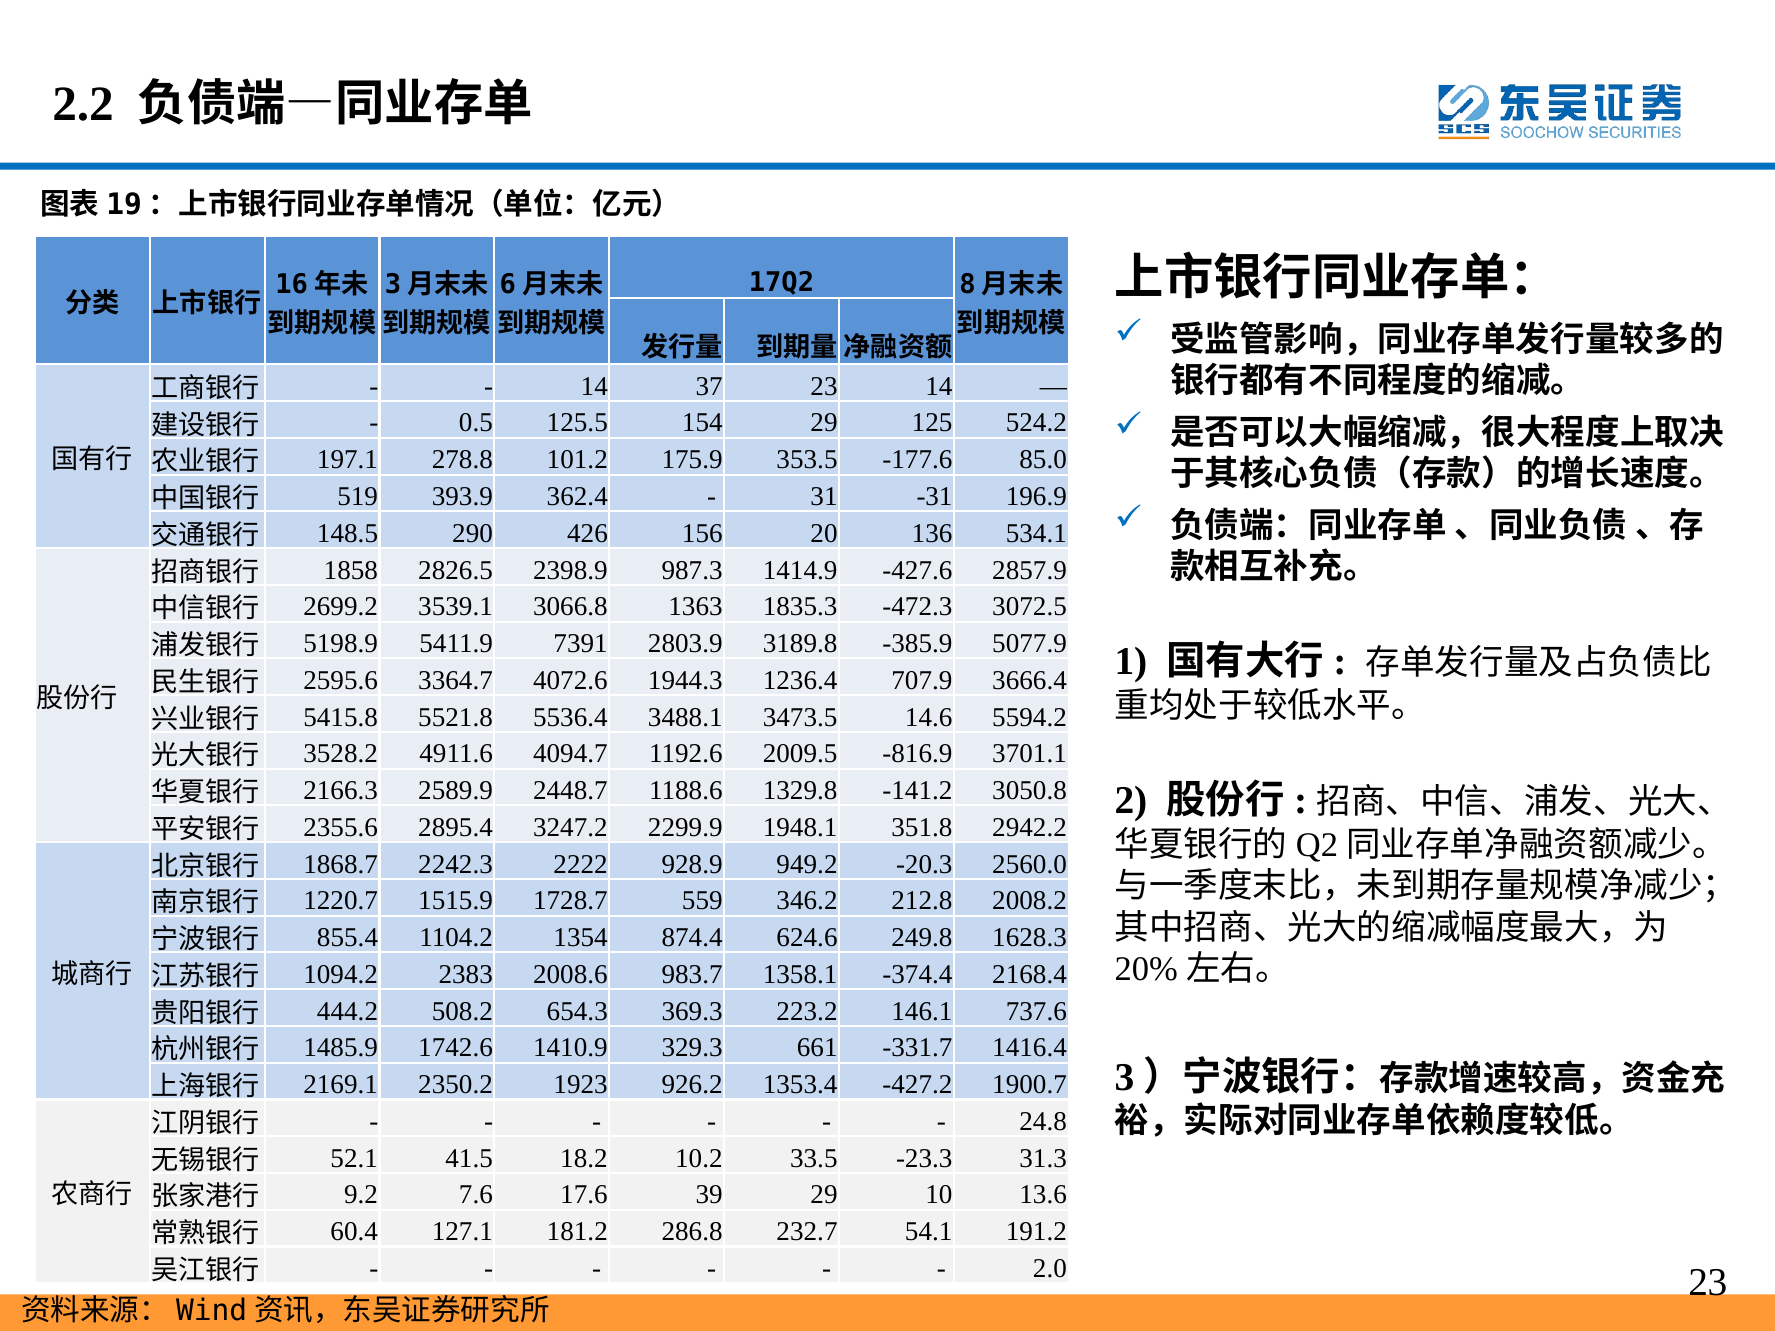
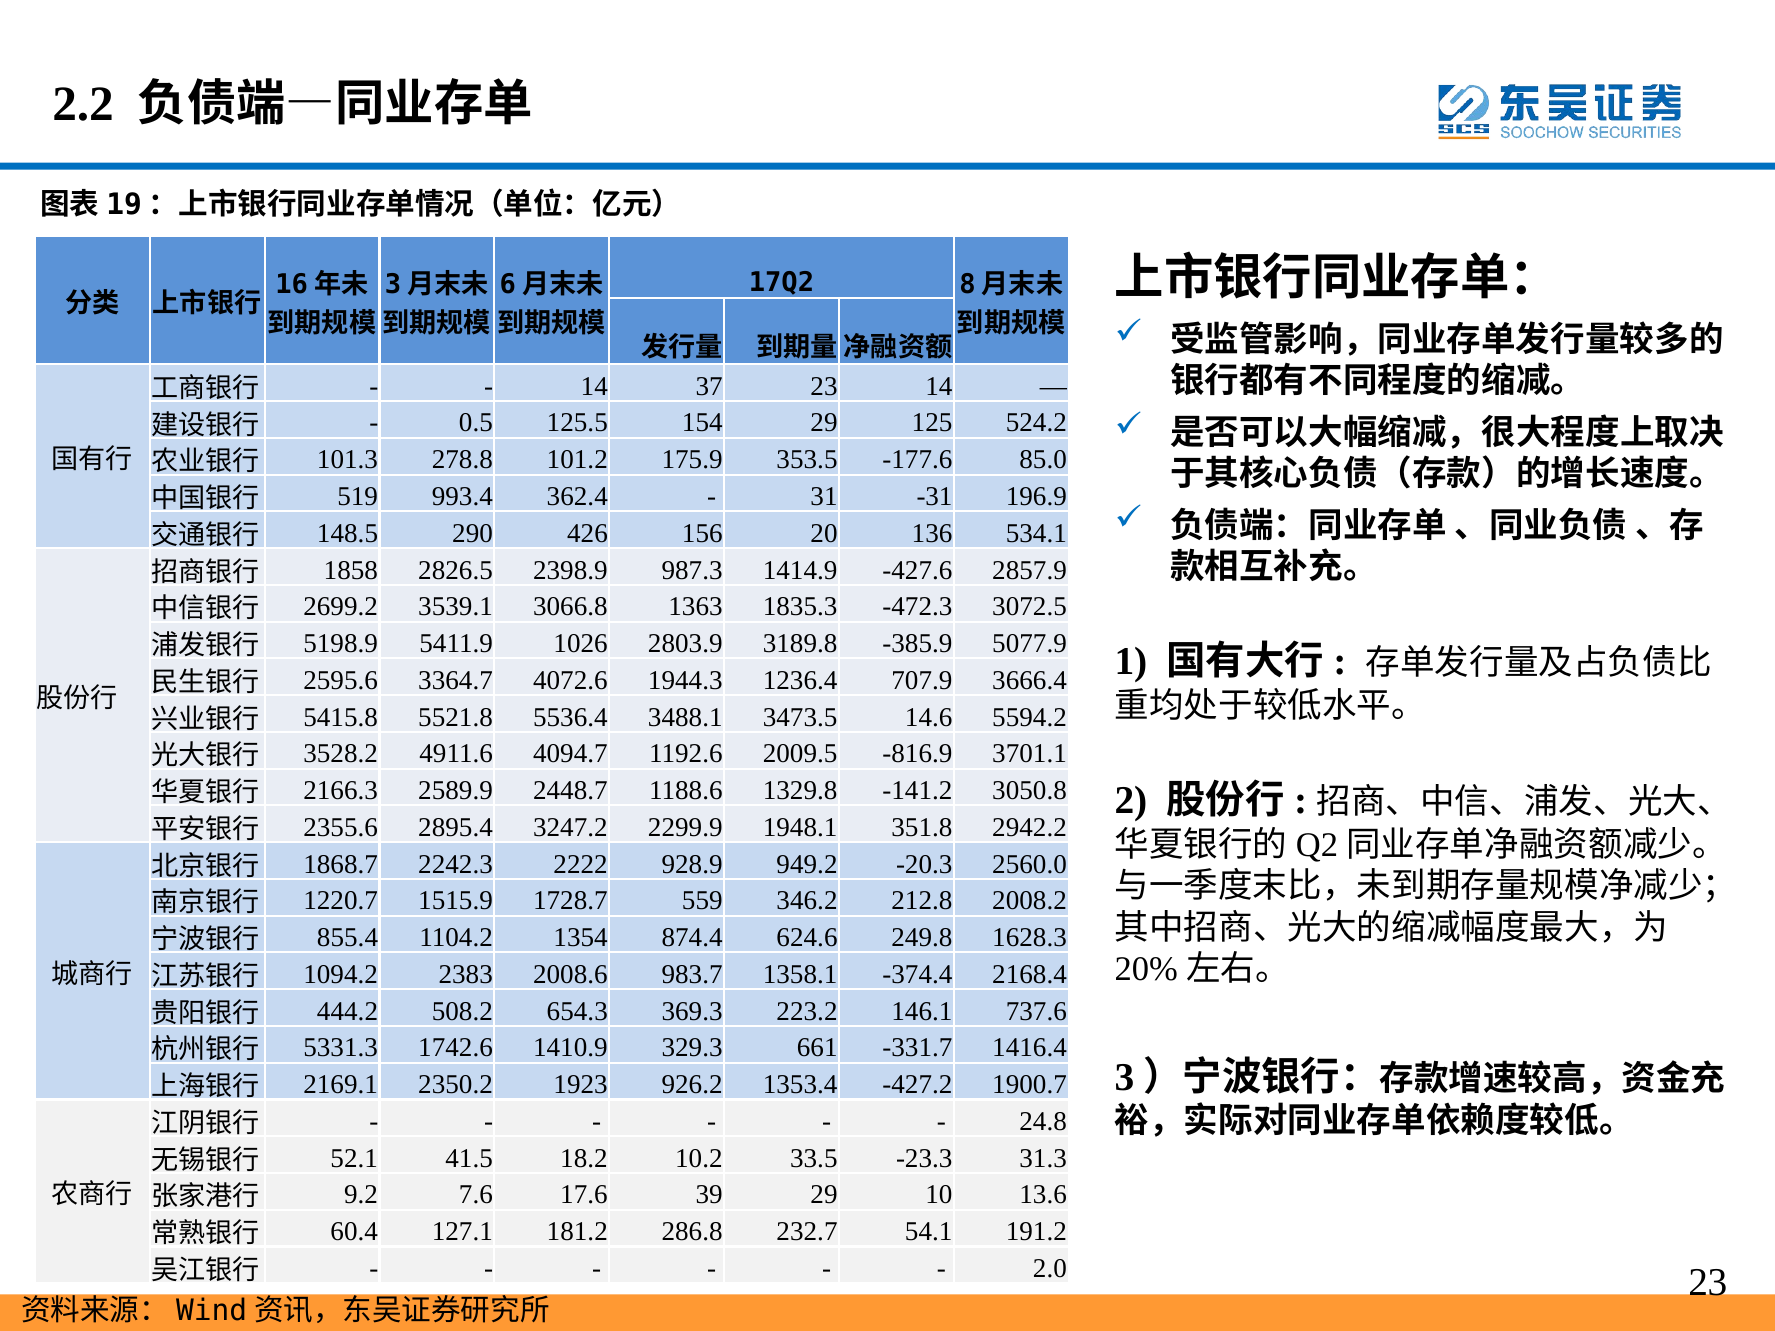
197.1: 197.1 -> 101.3
393.9: 393.9 -> 993.4
7391: 7391 -> 1026
1485.9: 1485.9 -> 5331.3
